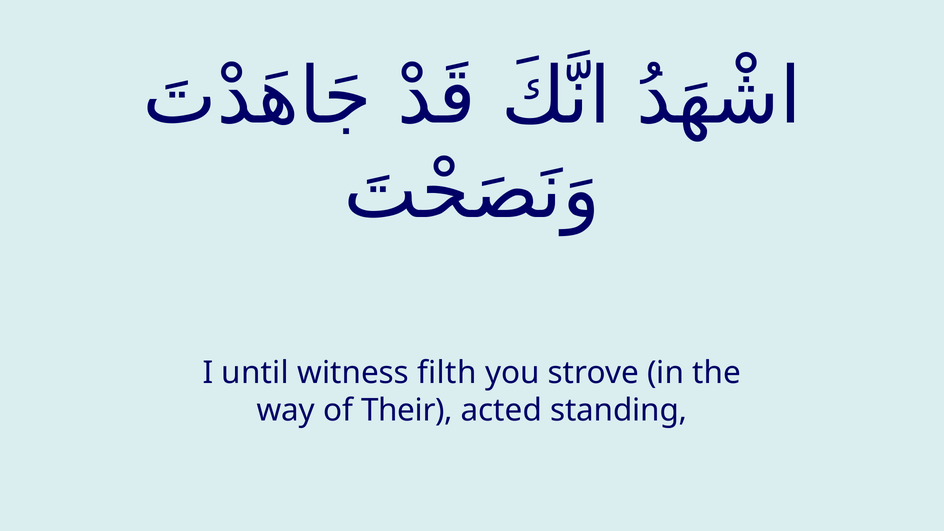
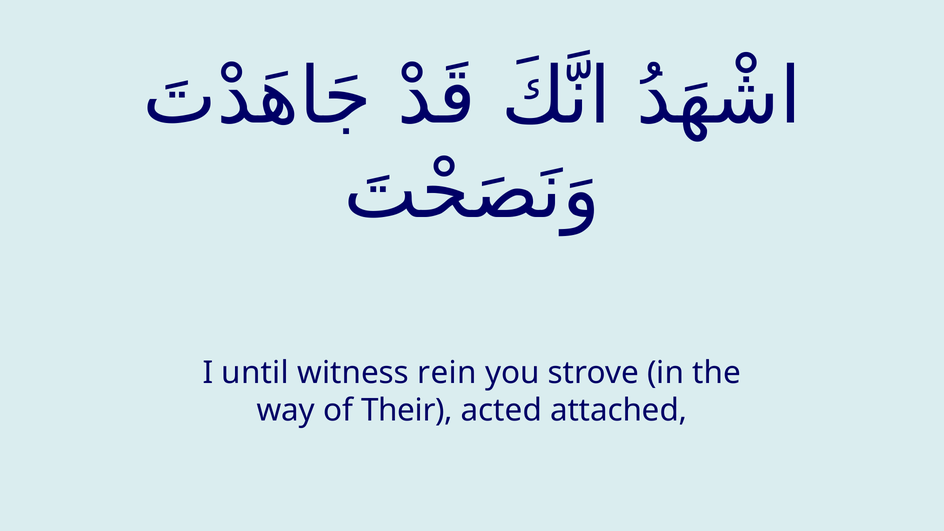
filth: filth -> rein
standing: standing -> attached
